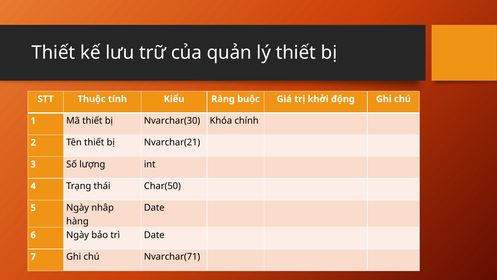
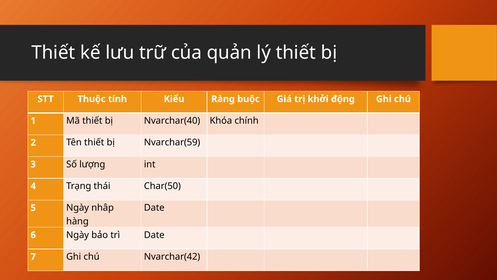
Nvarchar(30: Nvarchar(30 -> Nvarchar(40
Nvarchar(21: Nvarchar(21 -> Nvarchar(59
Nvarchar(71: Nvarchar(71 -> Nvarchar(42
